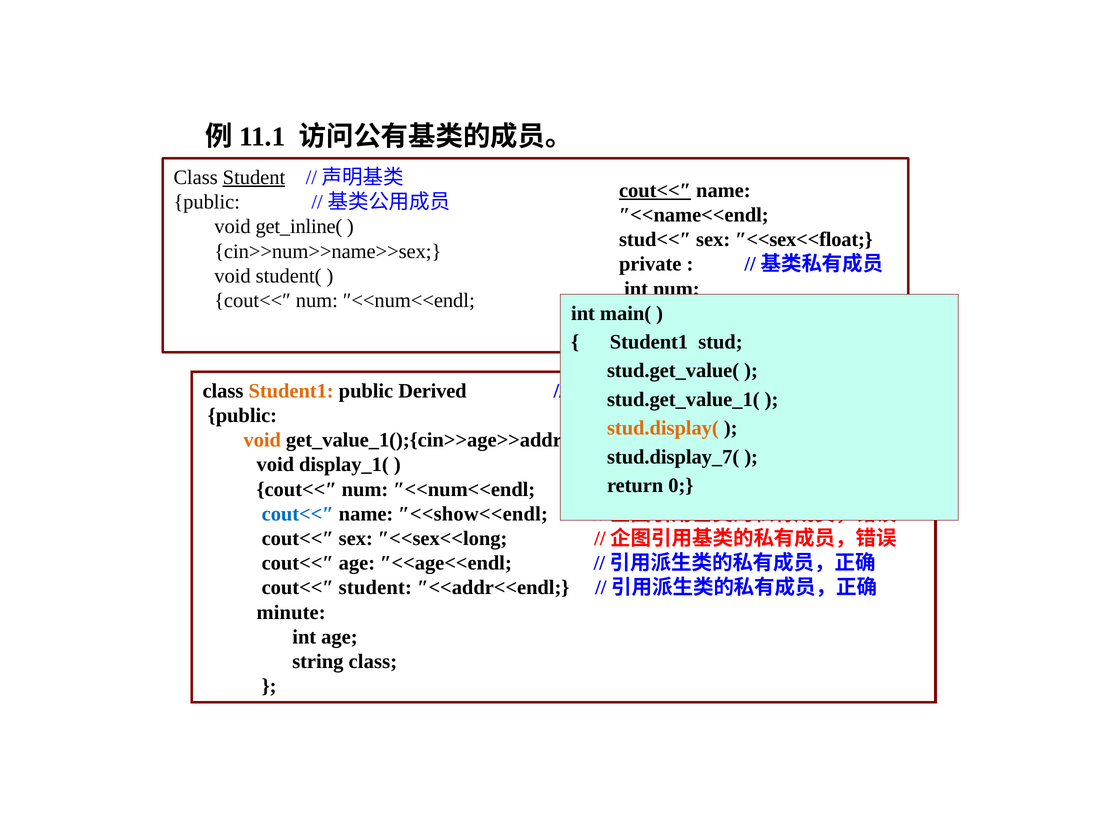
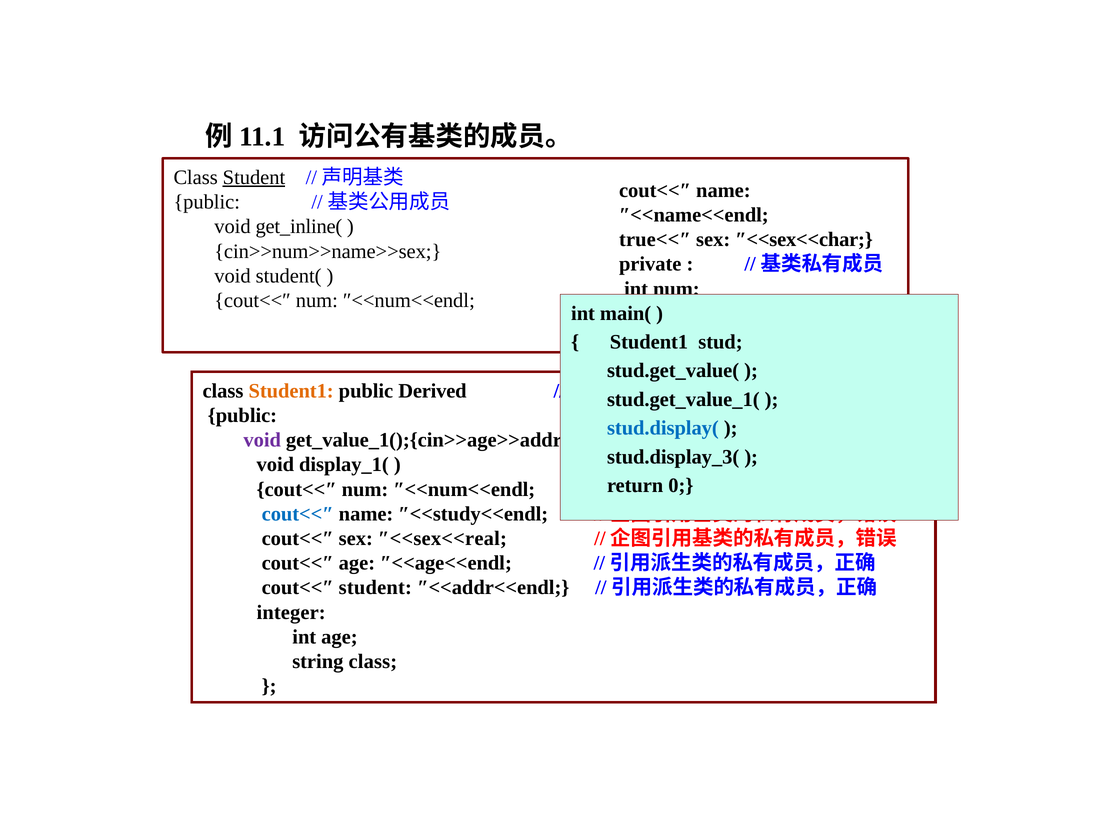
cout<<″ at (655, 190) underline: present -> none
stud<<″: stud<<″ -> true<<″
″<<sex<<float: ″<<sex<<float -> ″<<sex<<char
stud.display( colour: orange -> blue
void at (262, 440) colour: orange -> purple
stud.display_7(: stud.display_7( -> stud.display_3(
″<<show<<endl: ″<<show<<endl -> ″<<study<<endl
″<<sex<<long: ″<<sex<<long -> ″<<sex<<real
minute: minute -> integer
